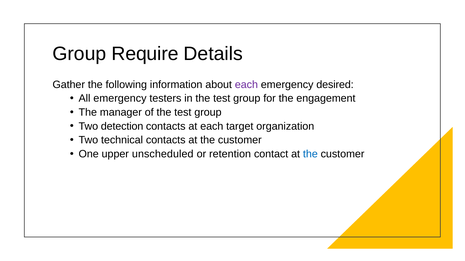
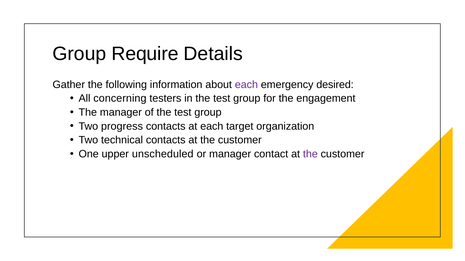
All emergency: emergency -> concerning
detection: detection -> progress
or retention: retention -> manager
the at (310, 154) colour: blue -> purple
